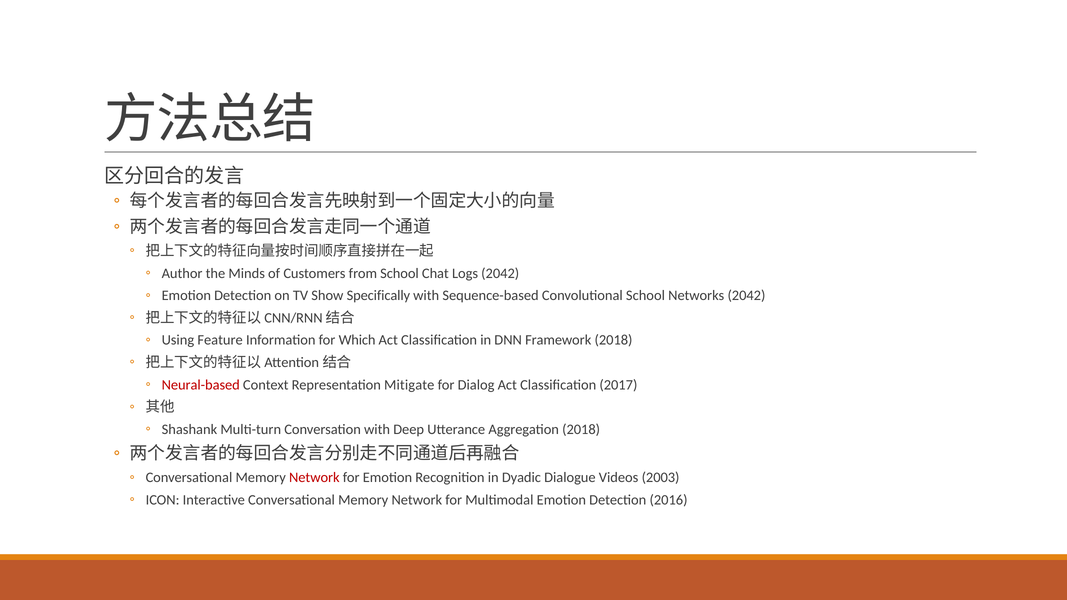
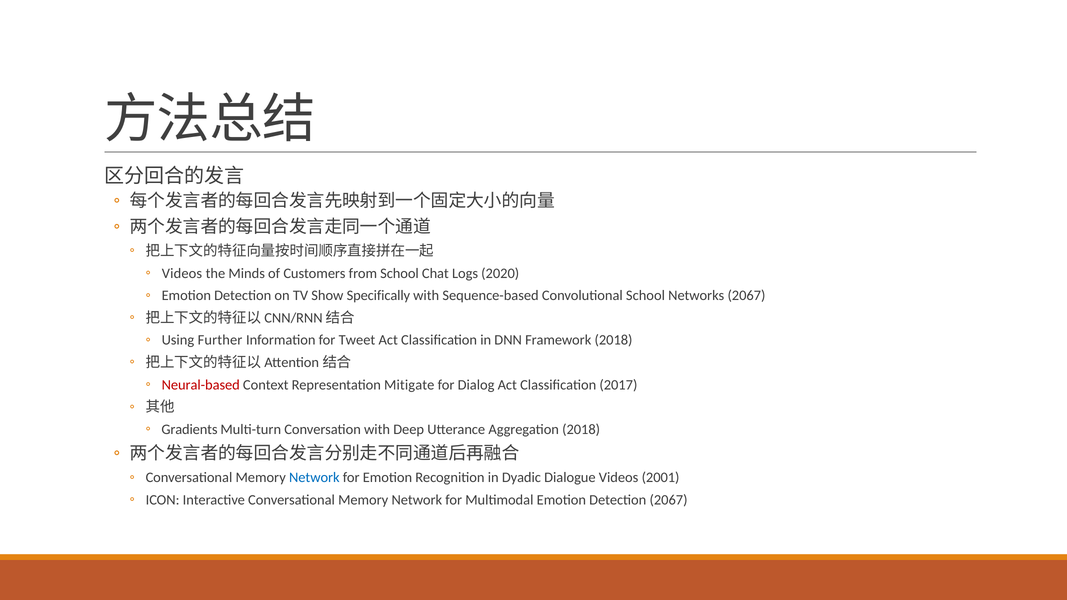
Author at (182, 273): Author -> Videos
Logs 2042: 2042 -> 2020
Networks 2042: 2042 -> 2067
Feature: Feature -> Further
Which: Which -> Tweet
Shashank: Shashank -> Gradients
Network at (314, 478) colour: red -> blue
2003: 2003 -> 2001
Detection 2016: 2016 -> 2067
